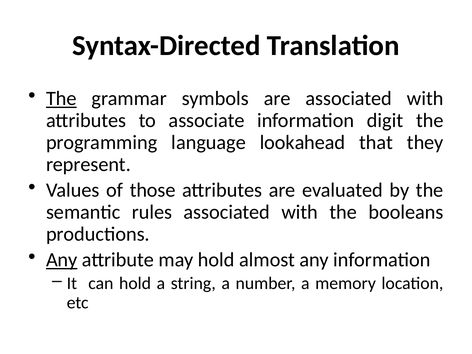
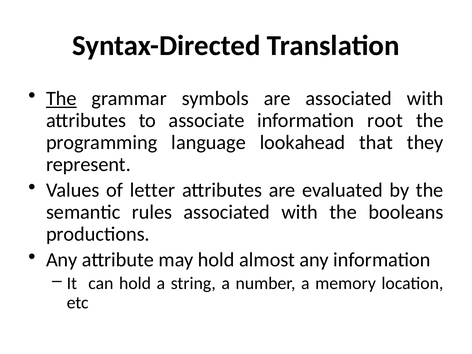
digit: digit -> root
those: those -> letter
Any at (62, 260) underline: present -> none
